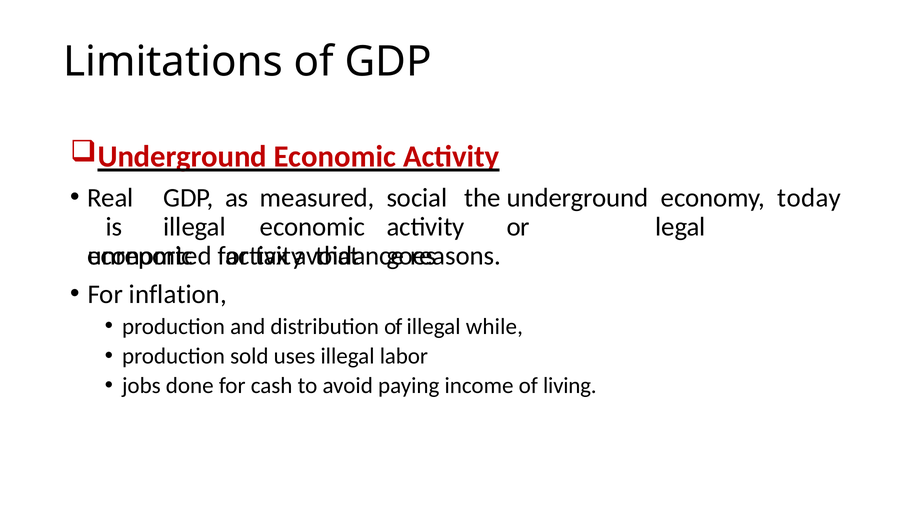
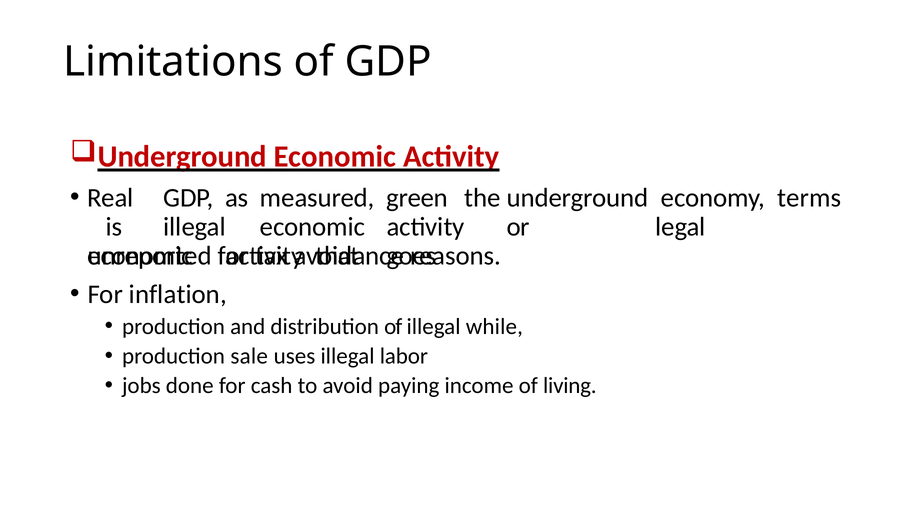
social: social -> green
today: today -> terms
sold: sold -> sale
